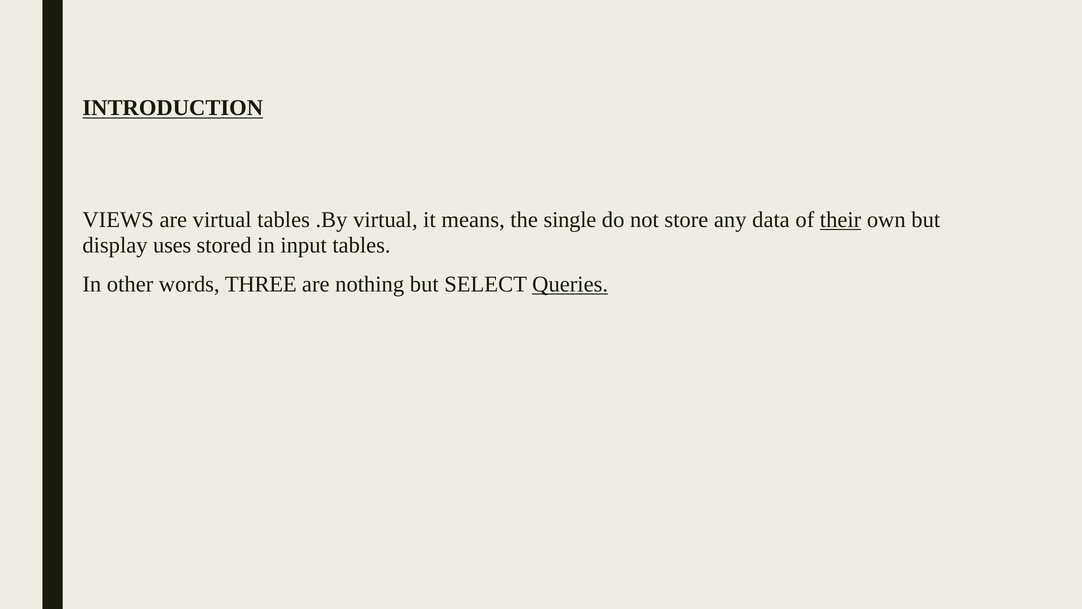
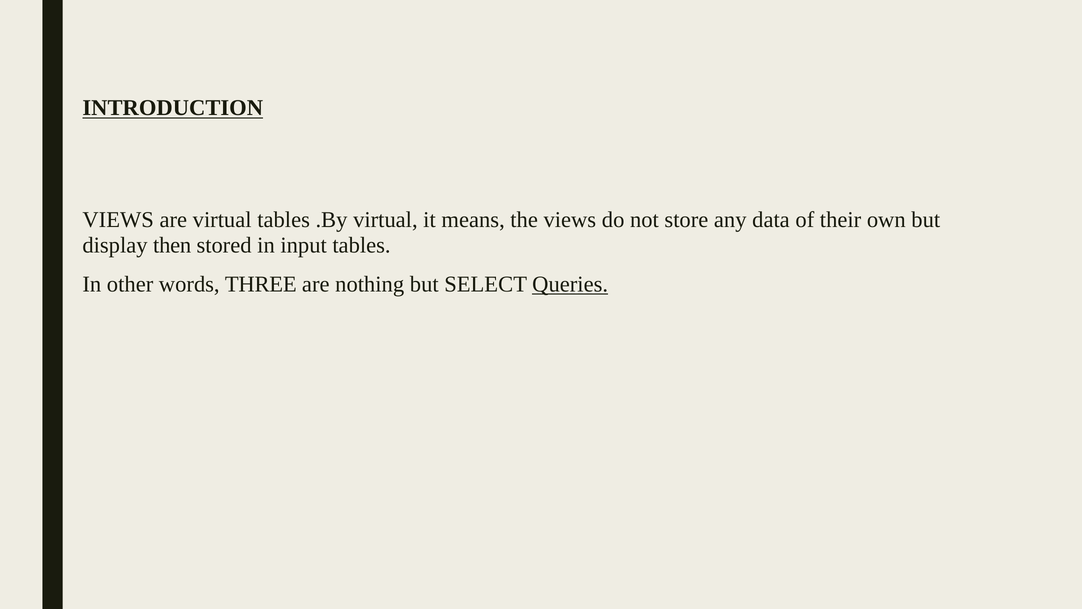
the single: single -> views
their underline: present -> none
uses: uses -> then
